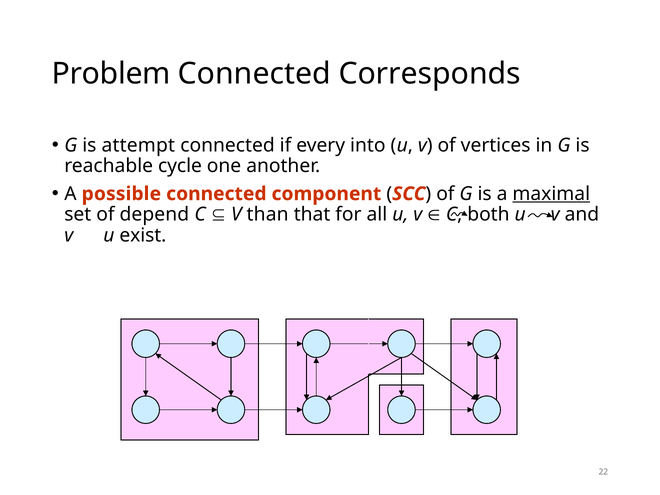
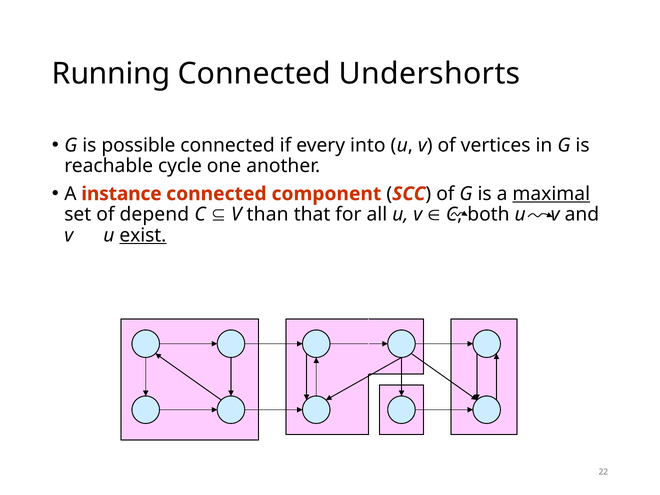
Problem: Problem -> Running
Corresponds: Corresponds -> Undershorts
attempt: attempt -> possible
possible: possible -> instance
exist underline: none -> present
